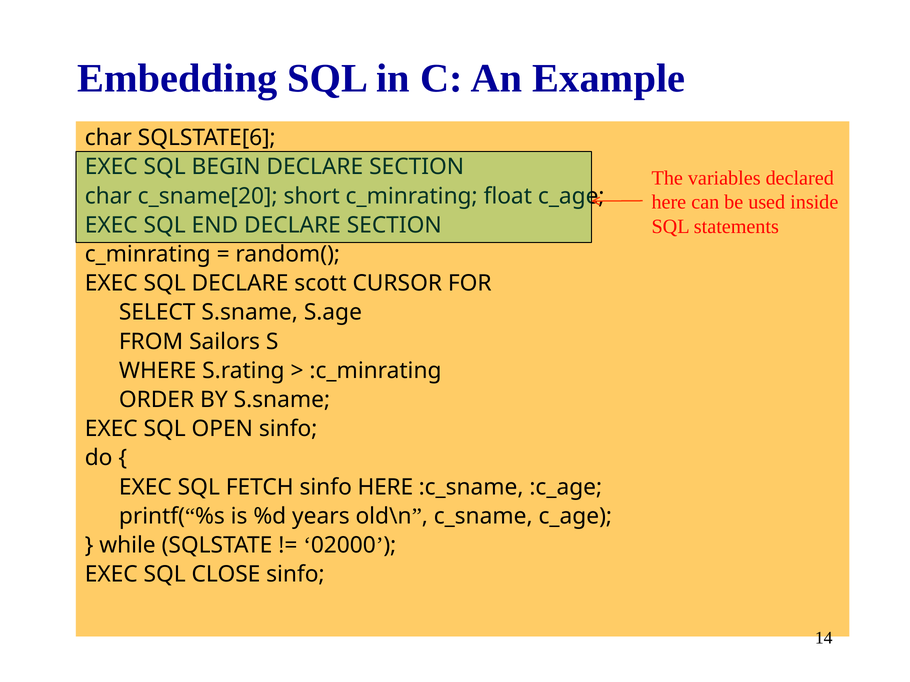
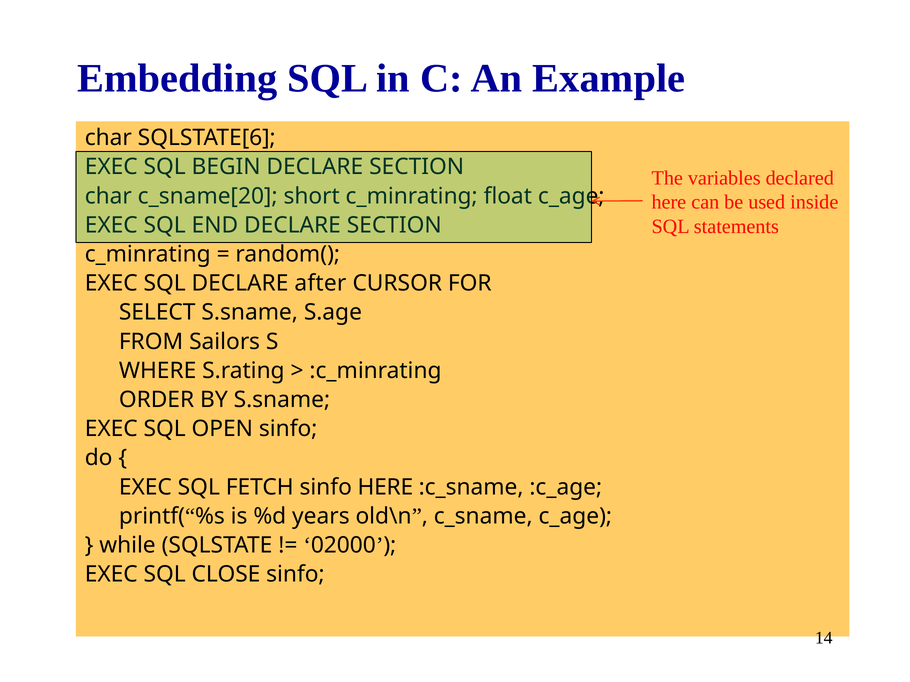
scott: scott -> after
